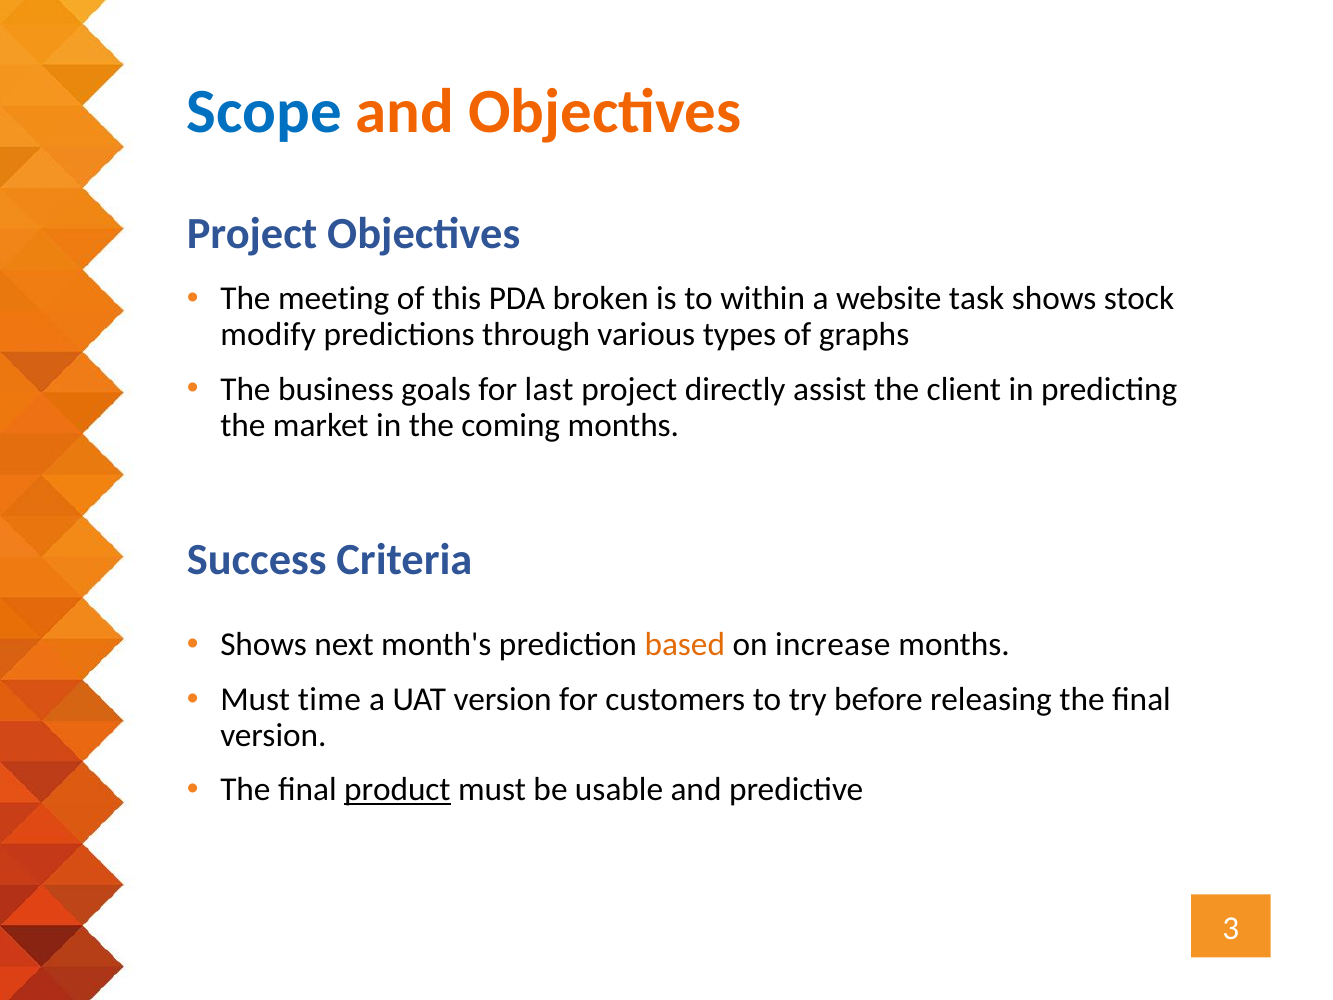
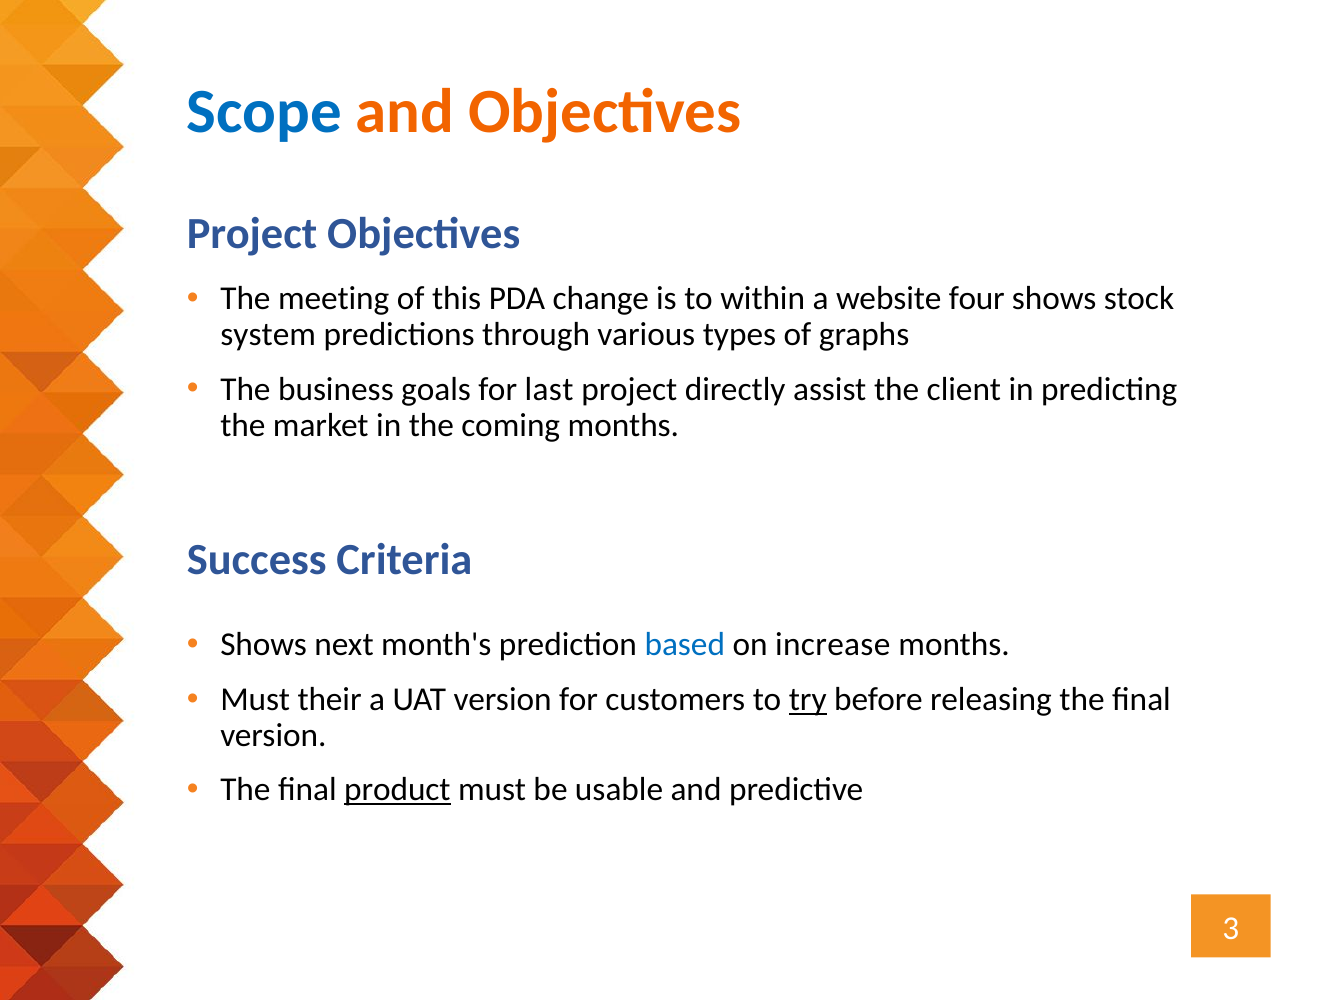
broken: broken -> change
task: task -> four
modify: modify -> system
based colour: orange -> blue
time: time -> their
try underline: none -> present
